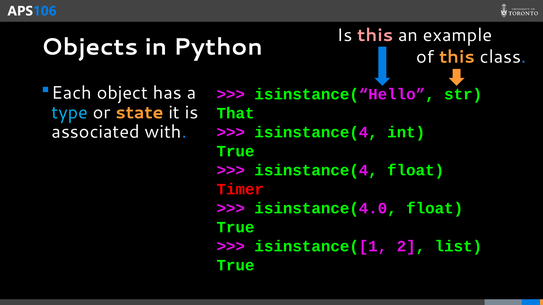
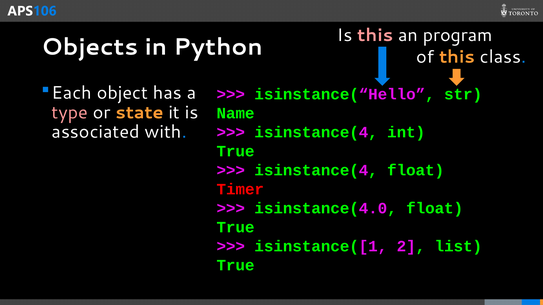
example: example -> program
type colour: light blue -> pink
That: That -> Name
